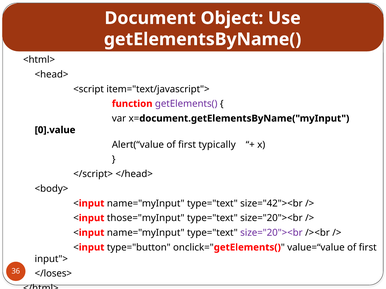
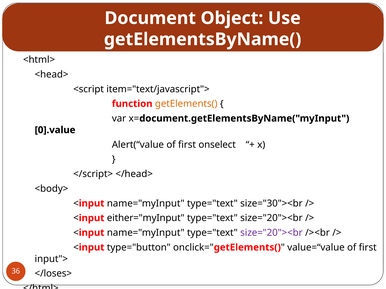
getElements( at (186, 104) colour: purple -> orange
typically: typically -> onselect
size="42"><br: size="42"><br -> size="30"><br
those="myInput: those="myInput -> either="myInput
